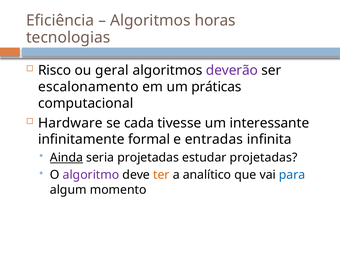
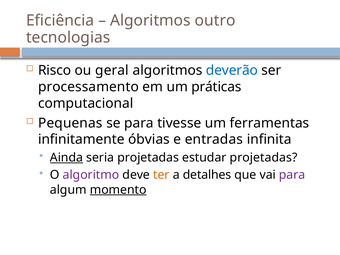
horas: horas -> outro
deverão colour: purple -> blue
escalonamento: escalonamento -> processamento
Hardware: Hardware -> Pequenas
se cada: cada -> para
interessante: interessante -> ferramentas
formal: formal -> óbvias
analítico: analítico -> detalhes
para at (292, 175) colour: blue -> purple
momento underline: none -> present
